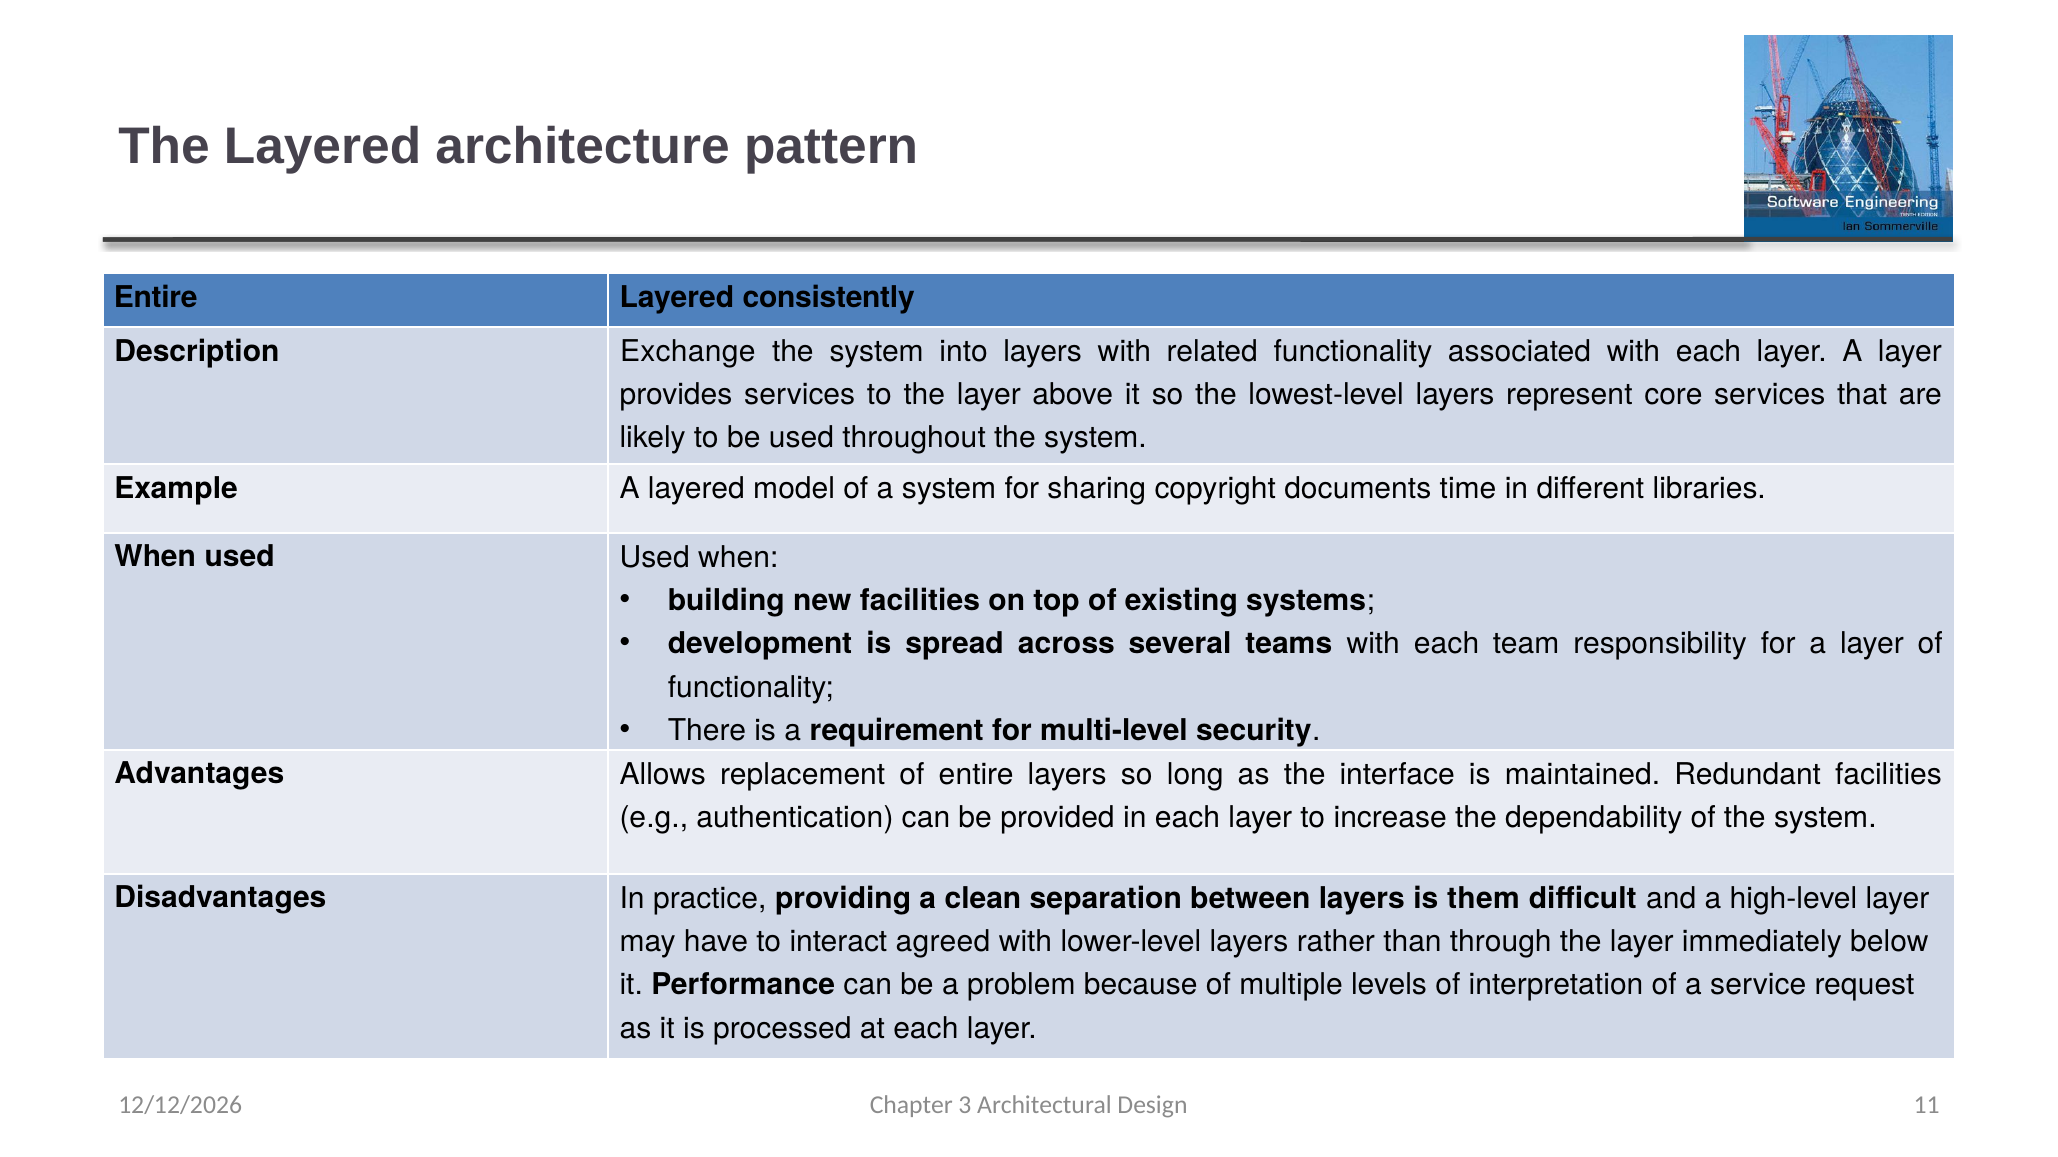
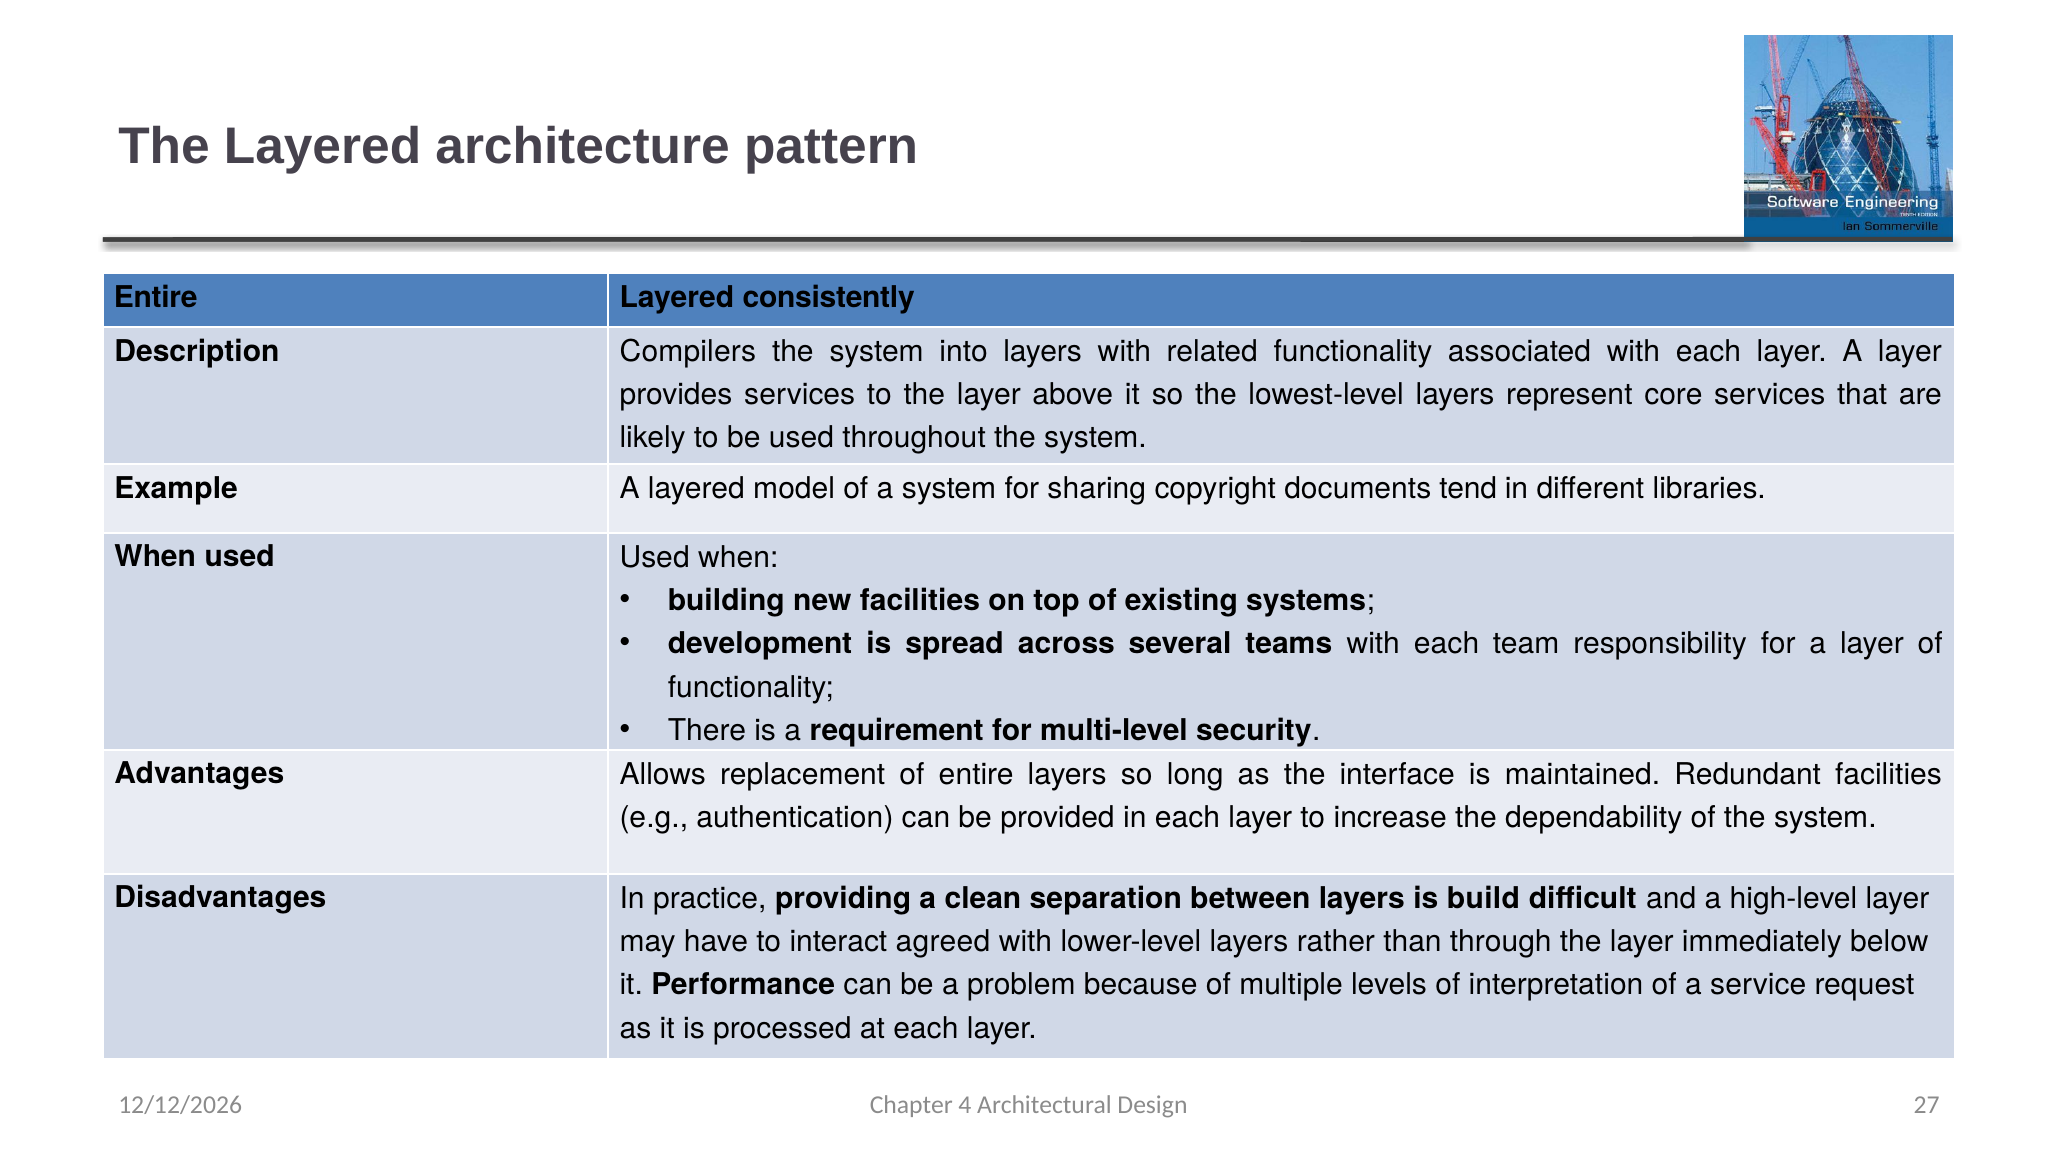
Exchange: Exchange -> Compilers
time: time -> tend
them: them -> build
3: 3 -> 4
11: 11 -> 27
